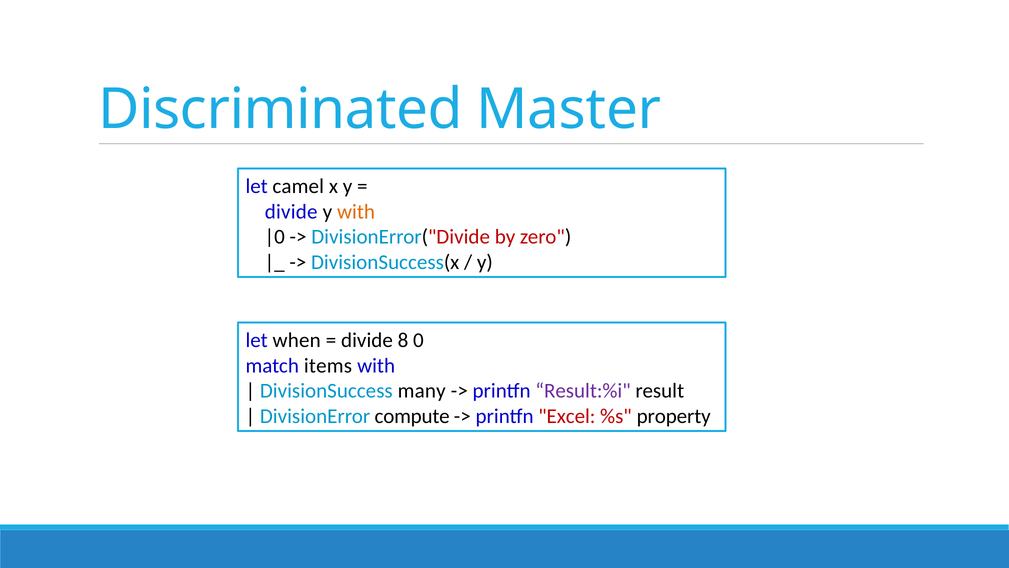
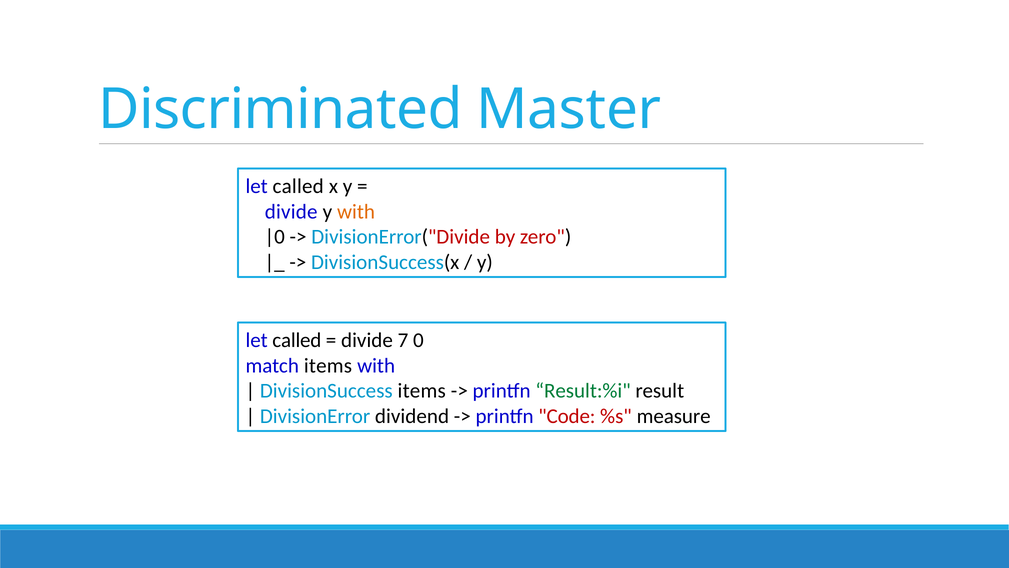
camel at (298, 186): camel -> called
when at (297, 340): when -> called
8: 8 -> 7
DivisionSuccess many: many -> items
Result:%i colour: purple -> green
compute: compute -> dividend
Excel: Excel -> Code
property: property -> measure
